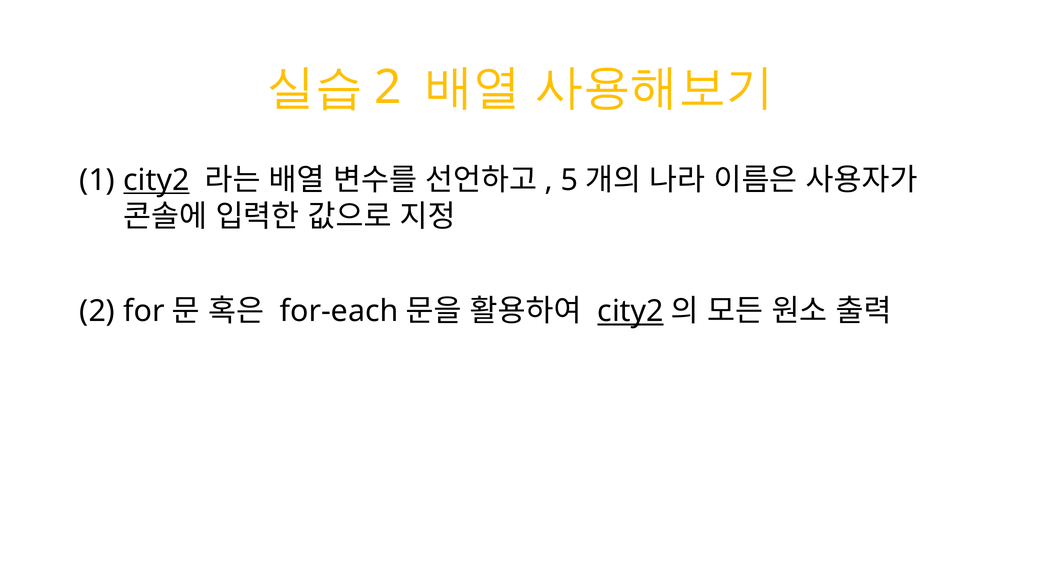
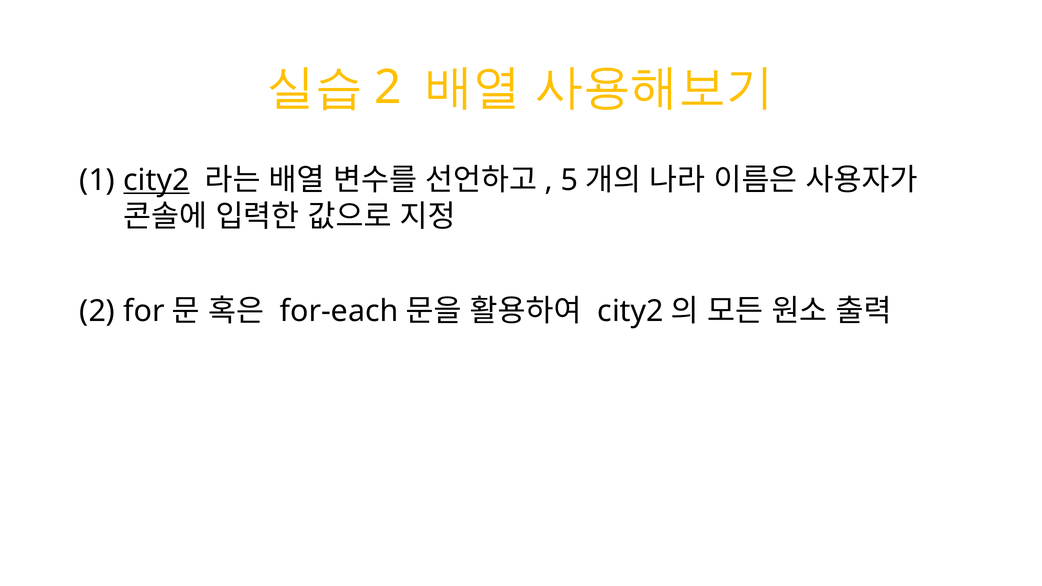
city2 at (631, 311) underline: present -> none
